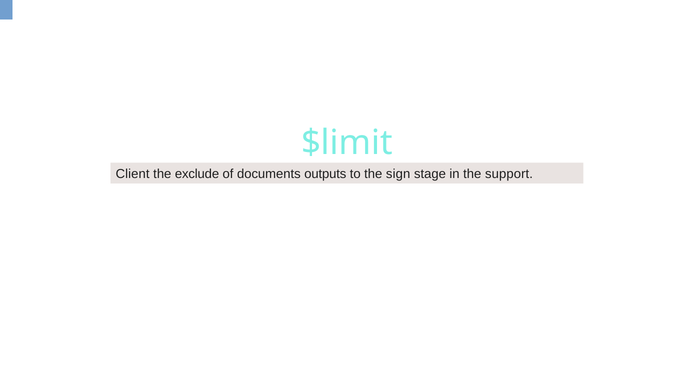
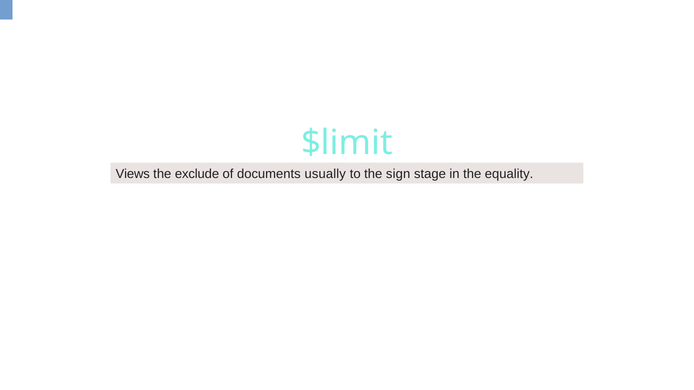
Client: Client -> Views
outputs: outputs -> usually
support: support -> equality
